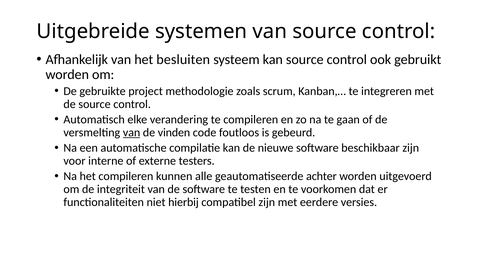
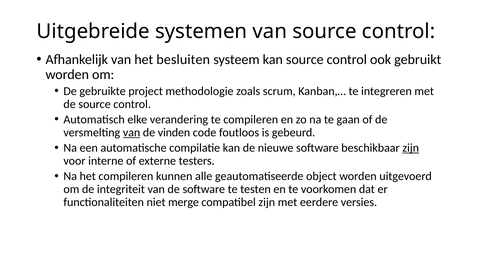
zijn at (411, 148) underline: none -> present
achter: achter -> object
hierbij: hierbij -> merge
